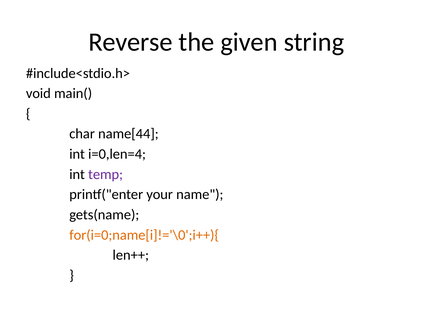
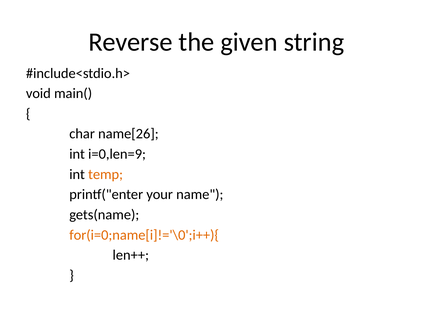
name[44: name[44 -> name[26
i=0,len=4: i=0,len=4 -> i=0,len=9
temp colour: purple -> orange
